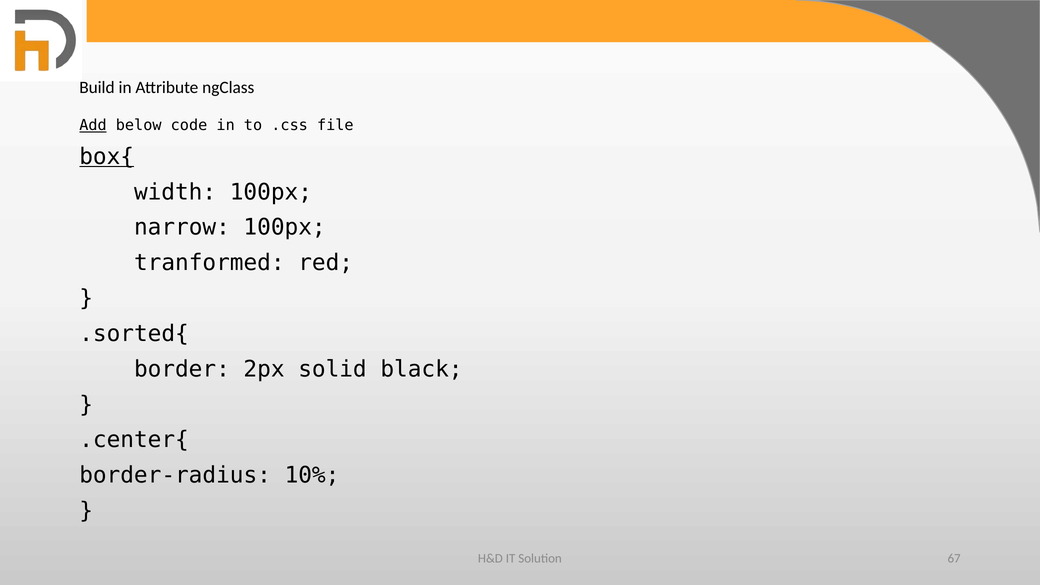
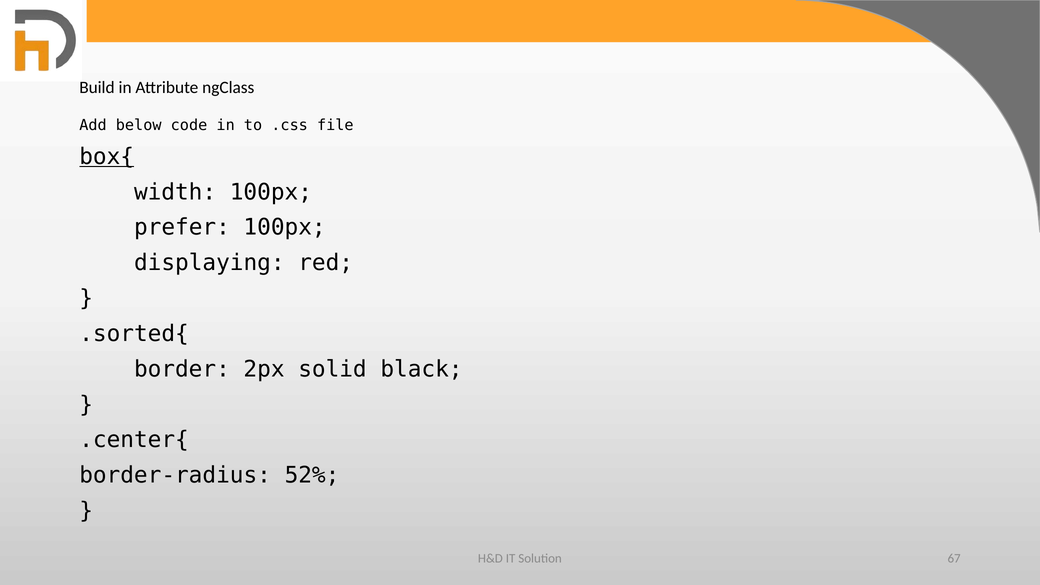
Add underline: present -> none
narrow: narrow -> prefer
tranformed: tranformed -> displaying
10%: 10% -> 52%
